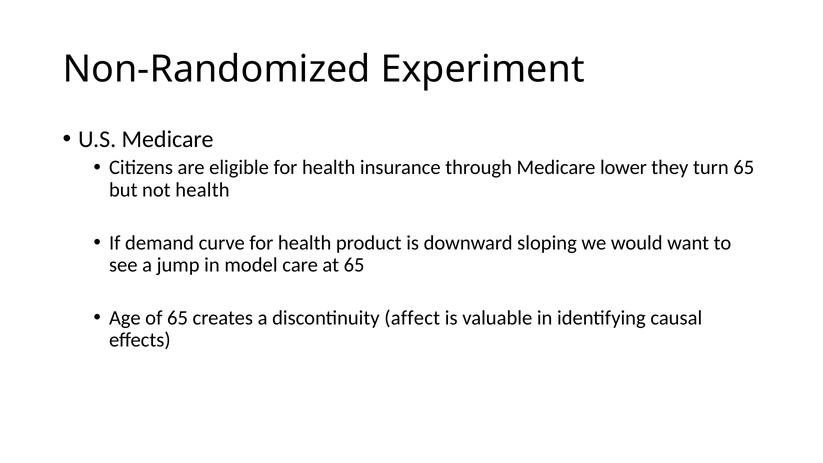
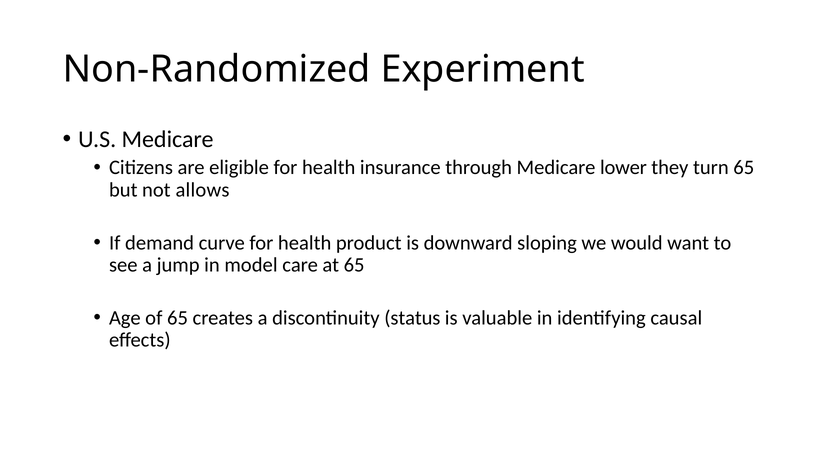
not health: health -> allows
affect: affect -> status
